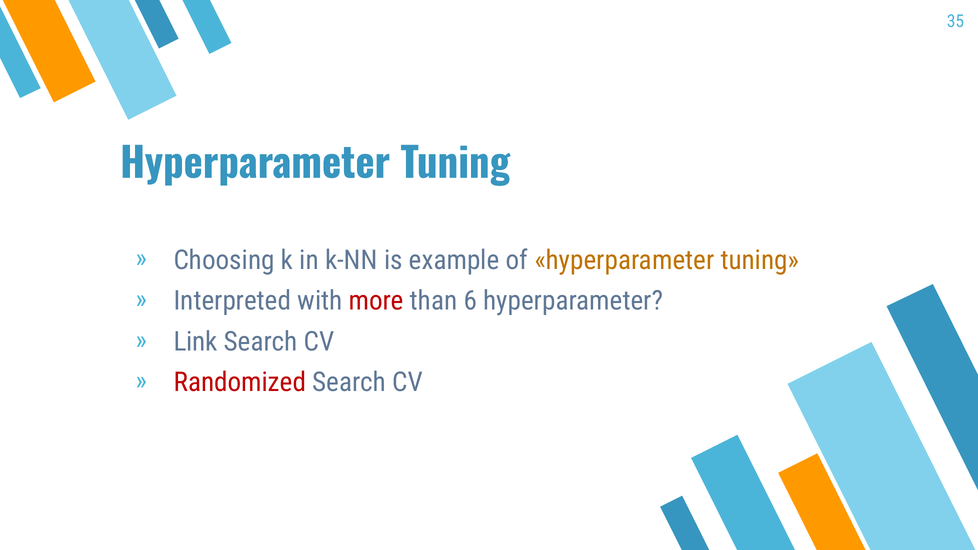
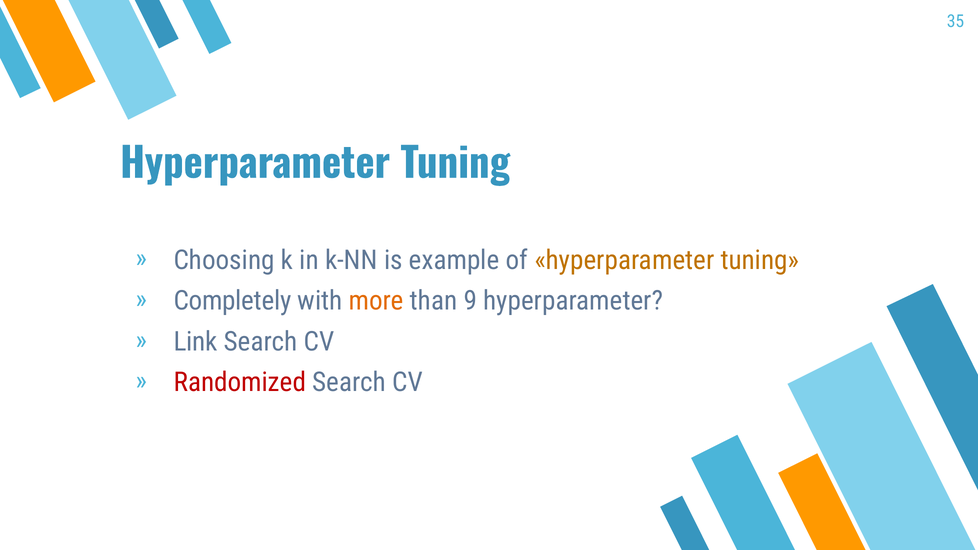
Interpreted: Interpreted -> Completely
more colour: red -> orange
6: 6 -> 9
